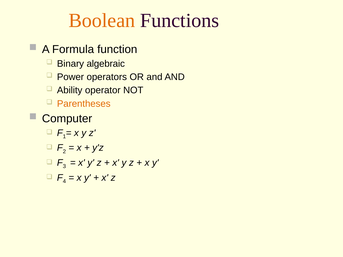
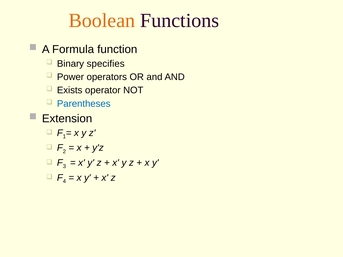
algebraic: algebraic -> specifies
Ability: Ability -> Exists
Parentheses colour: orange -> blue
Computer: Computer -> Extension
